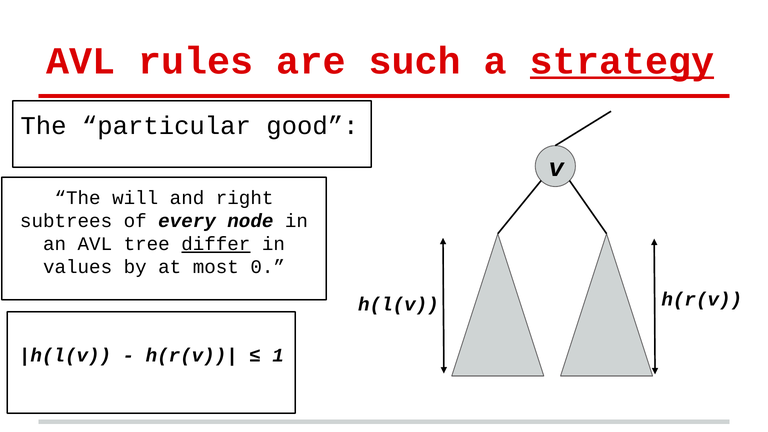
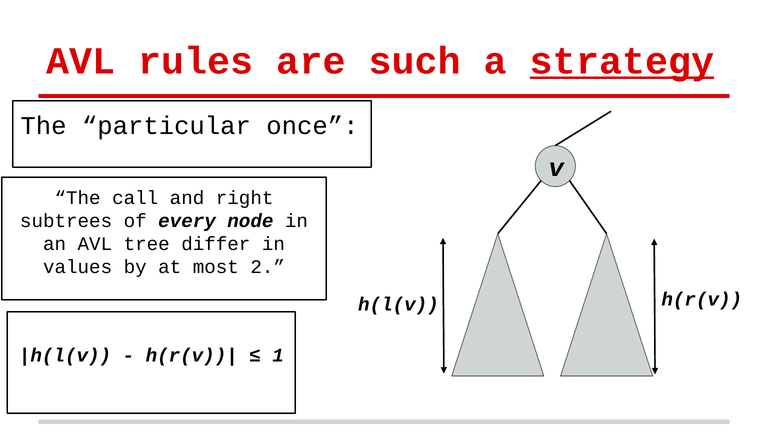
good: good -> once
will: will -> call
differ underline: present -> none
0: 0 -> 2
